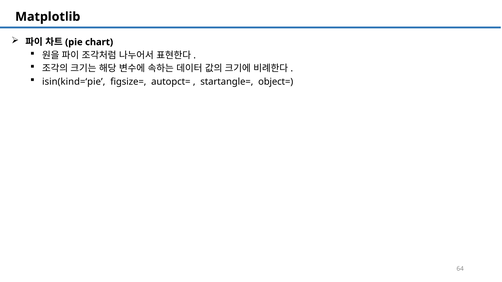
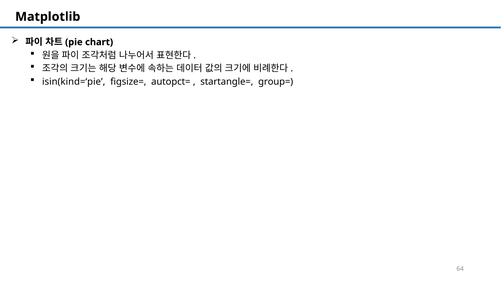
object=: object= -> group=
